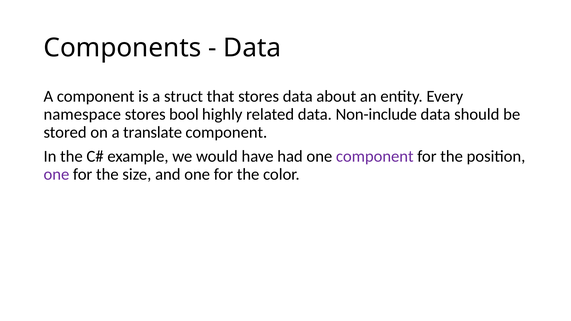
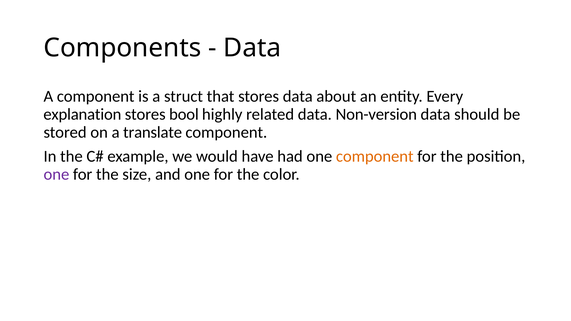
namespace: namespace -> explanation
Non-include: Non-include -> Non-version
component at (375, 156) colour: purple -> orange
